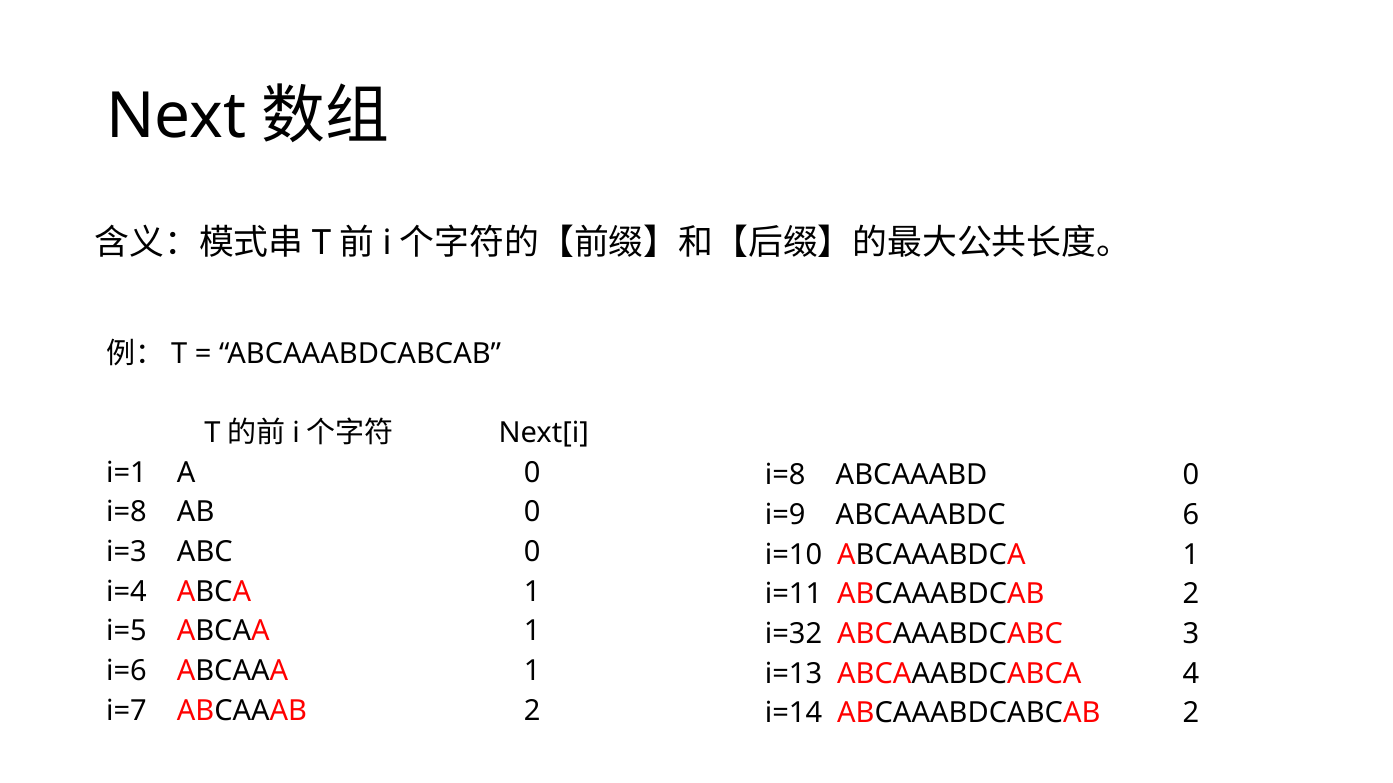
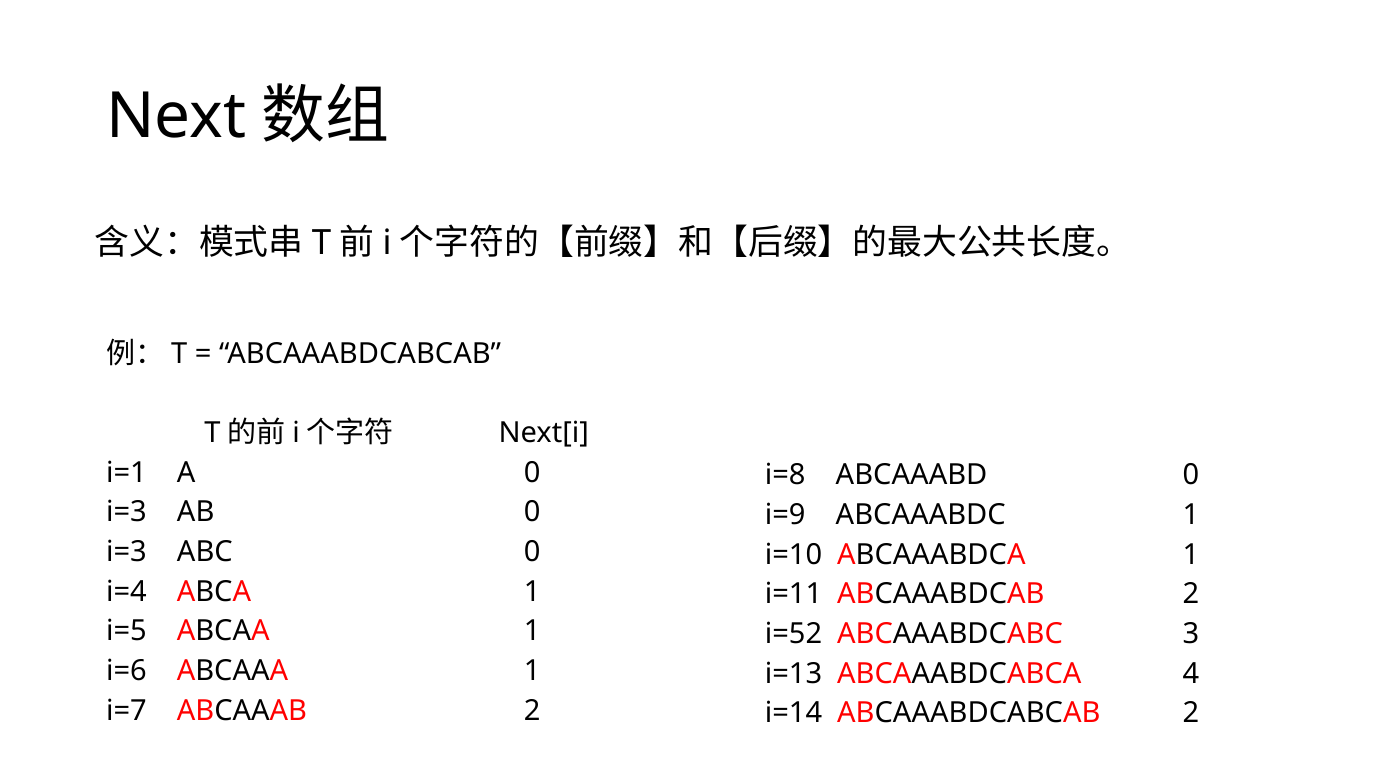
i=8 at (126, 513): i=8 -> i=3
ABCAAABDC 6: 6 -> 1
i=32: i=32 -> i=52
